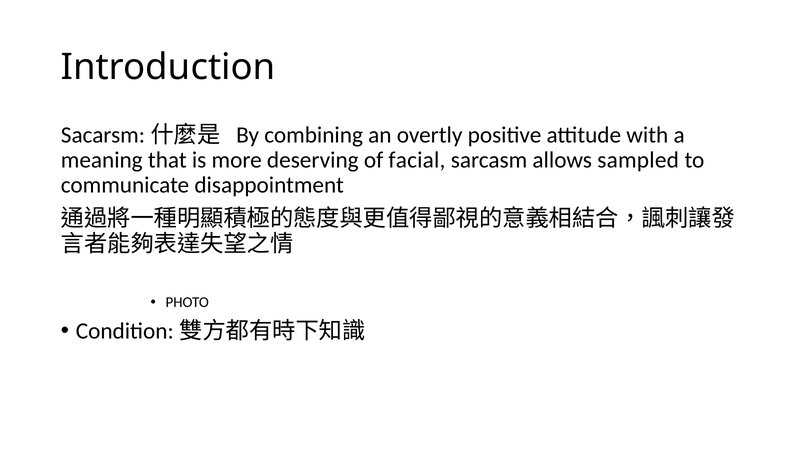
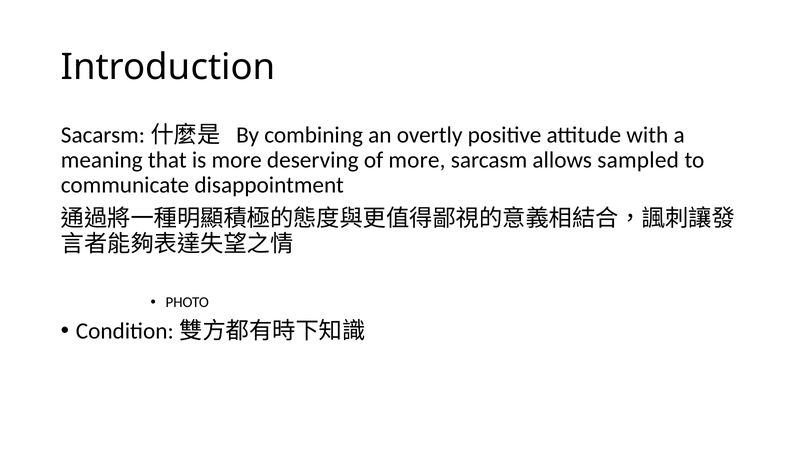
of facial: facial -> more
